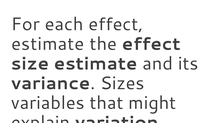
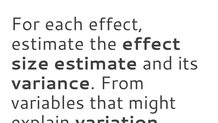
Sizes: Sizes -> From
